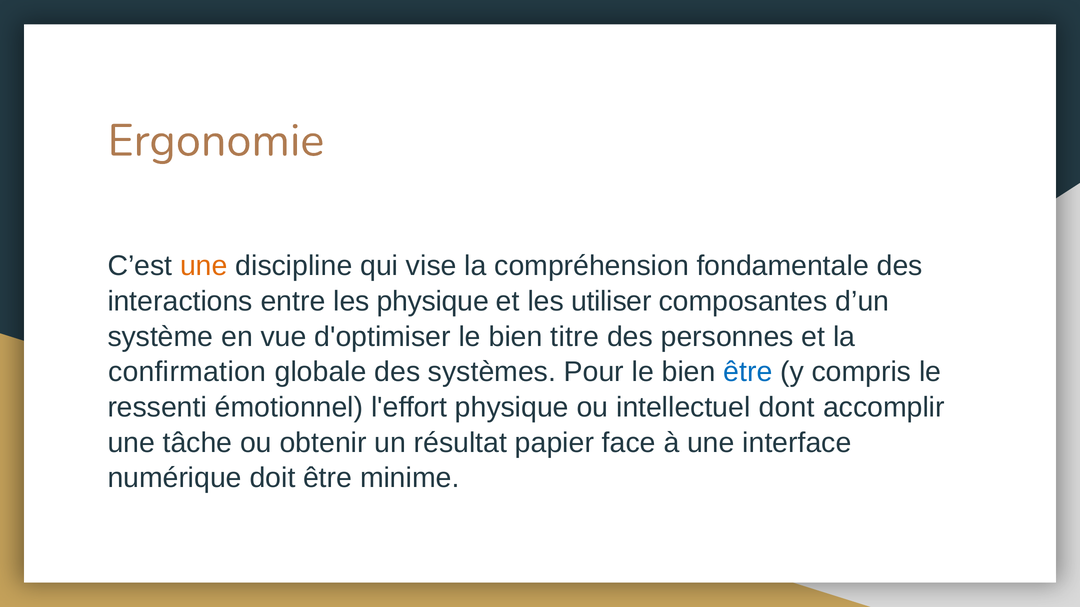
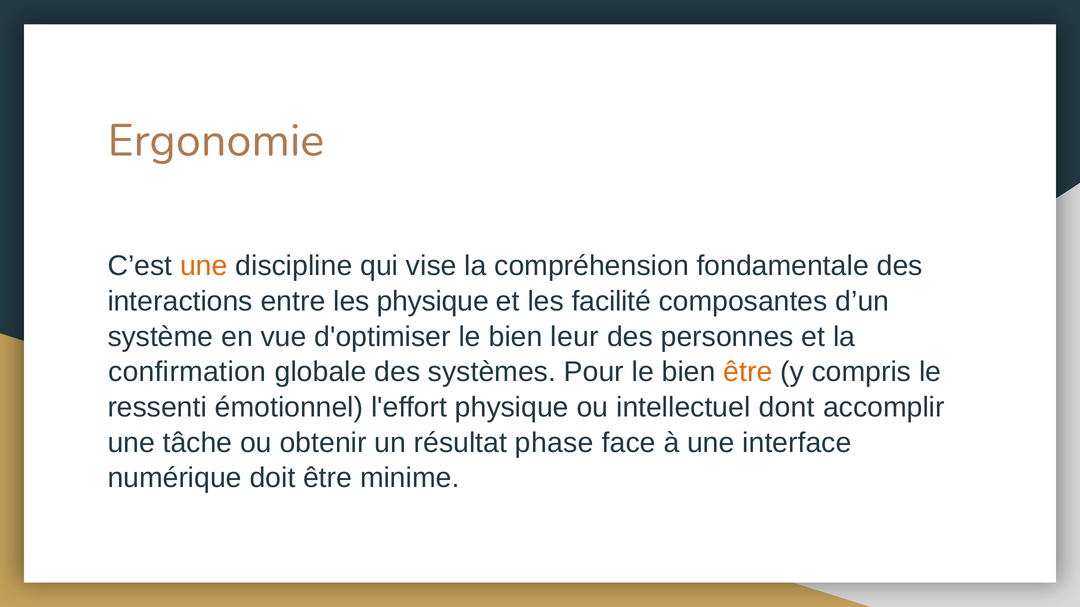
utiliser: utiliser -> facilité
titre: titre -> leur
être at (748, 372) colour: blue -> orange
papier: papier -> phase
